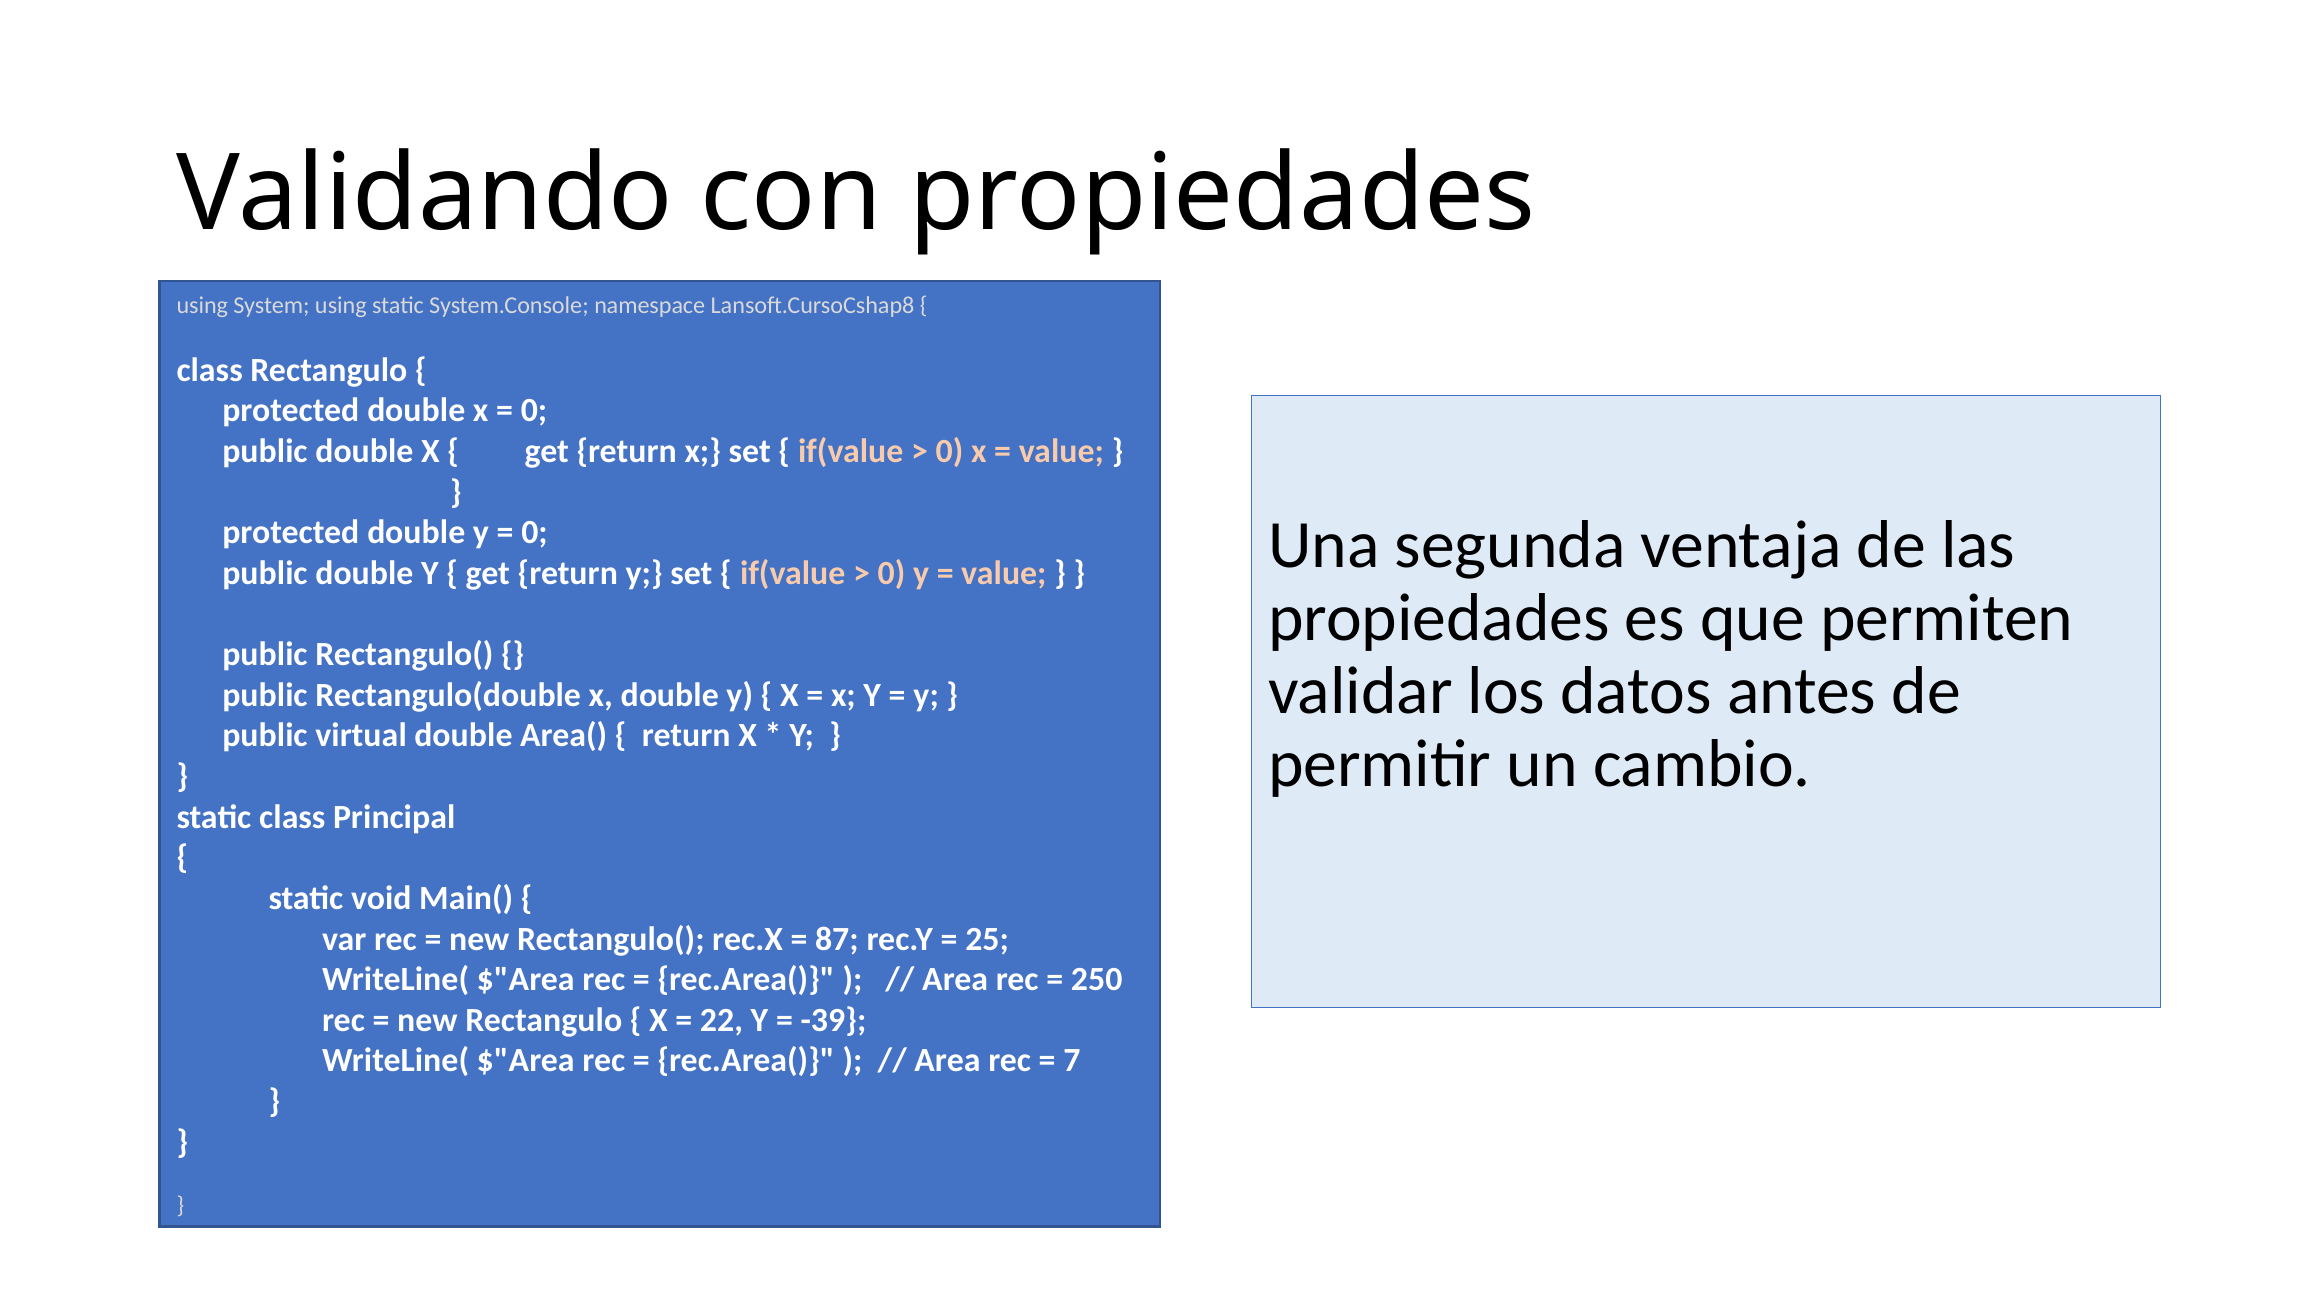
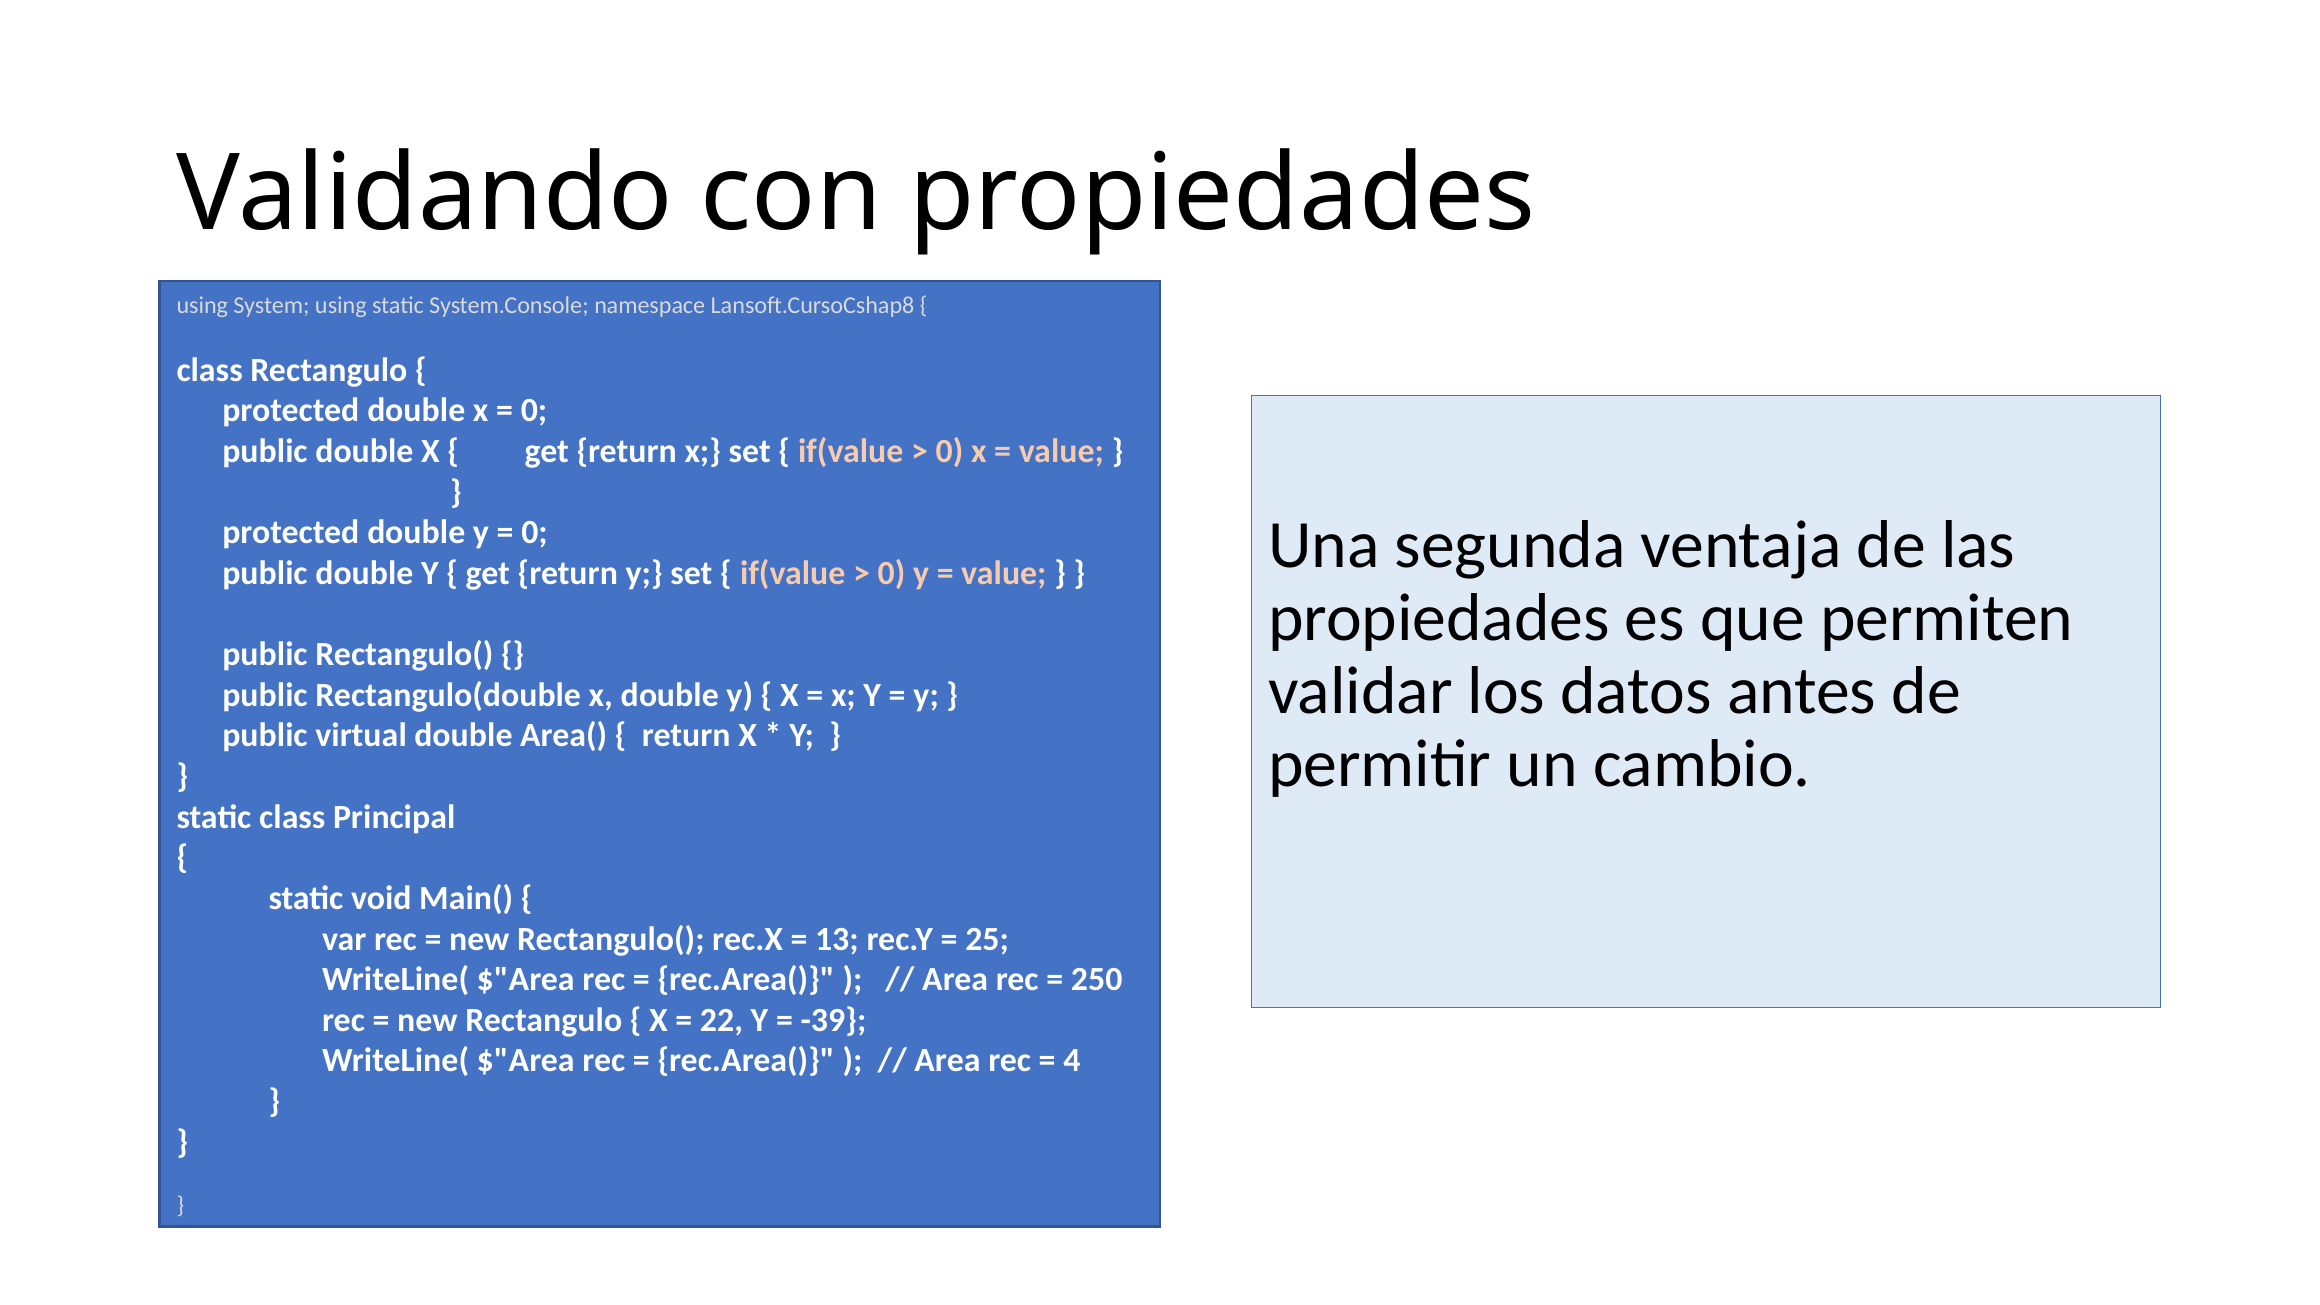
87: 87 -> 13
7: 7 -> 4
